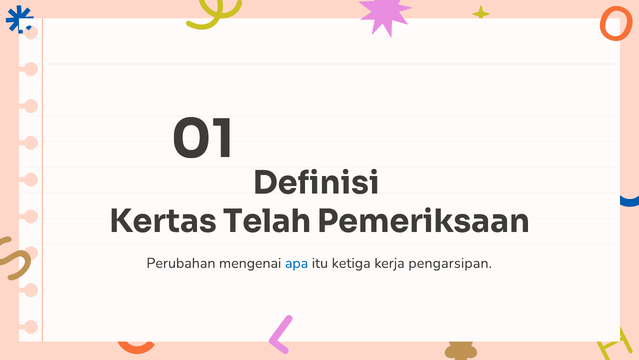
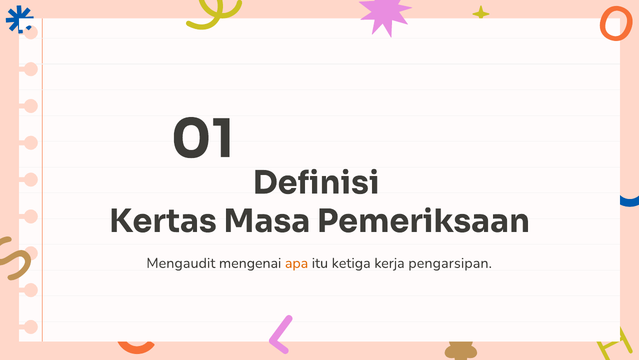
Telah: Telah -> Masa
Perubahan: Perubahan -> Mengaudit
apa colour: blue -> orange
